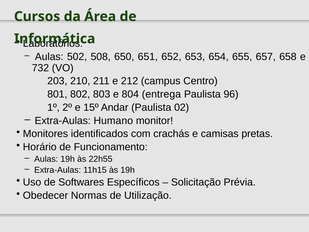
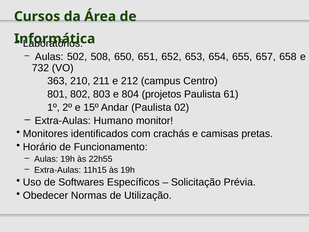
203: 203 -> 363
entrega: entrega -> projetos
96: 96 -> 61
